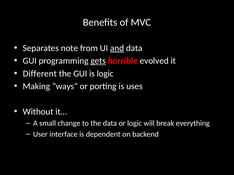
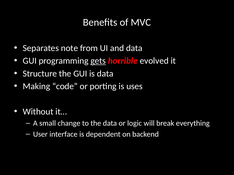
and underline: present -> none
Different: Different -> Structure
is logic: logic -> data
ways: ways -> code
